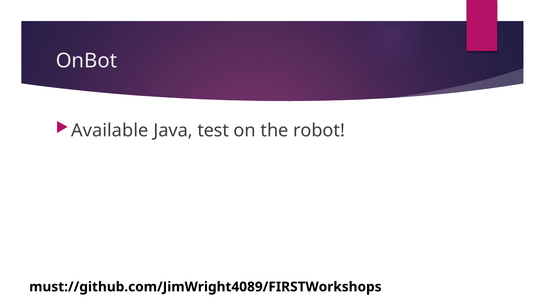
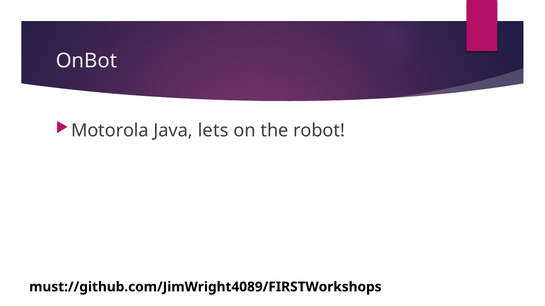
Available: Available -> Motorola
test: test -> lets
